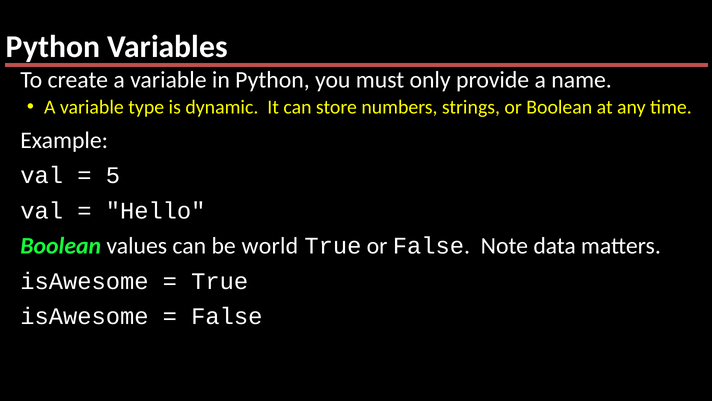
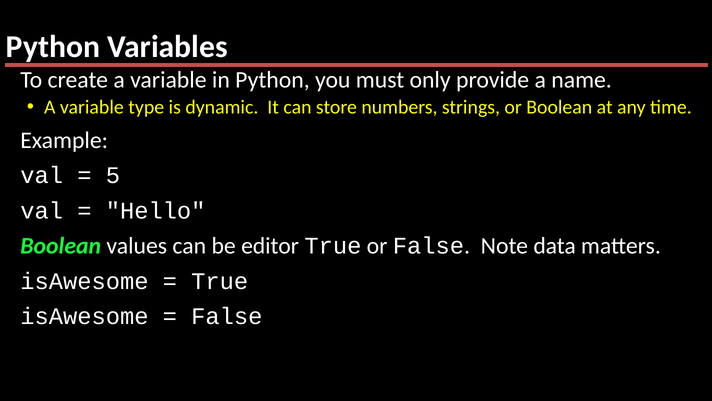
world: world -> editor
